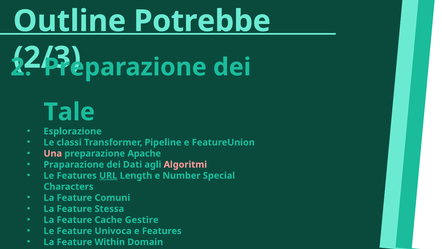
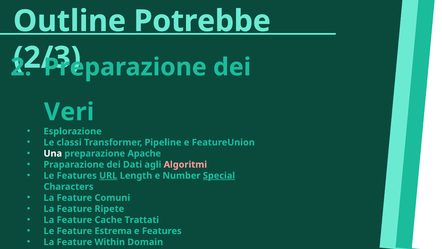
Tale: Tale -> Veri
Una colour: pink -> white
Special underline: none -> present
Stessa: Stessa -> Ripete
Gestire: Gestire -> Trattati
Univoca: Univoca -> Estrema
